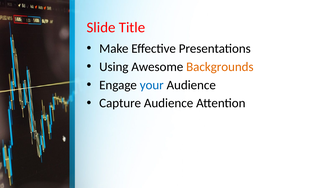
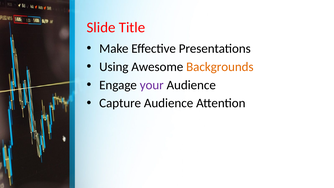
your colour: blue -> purple
